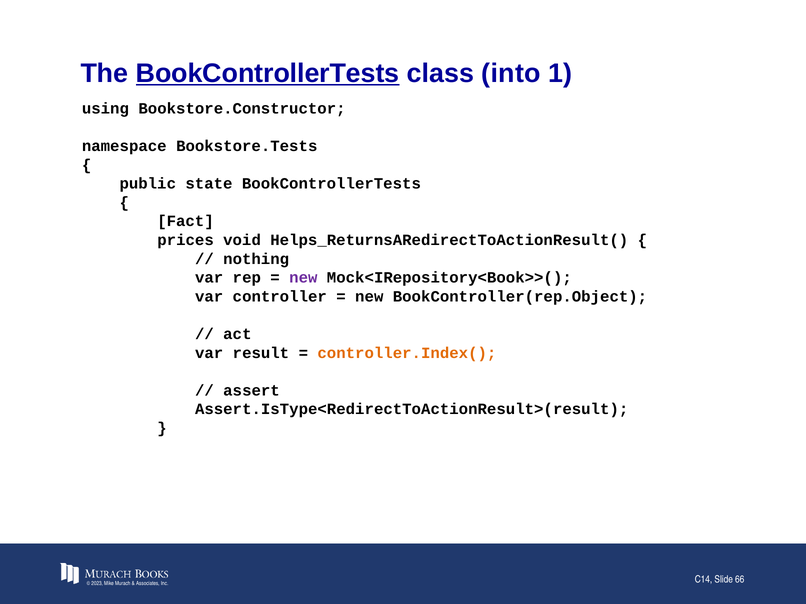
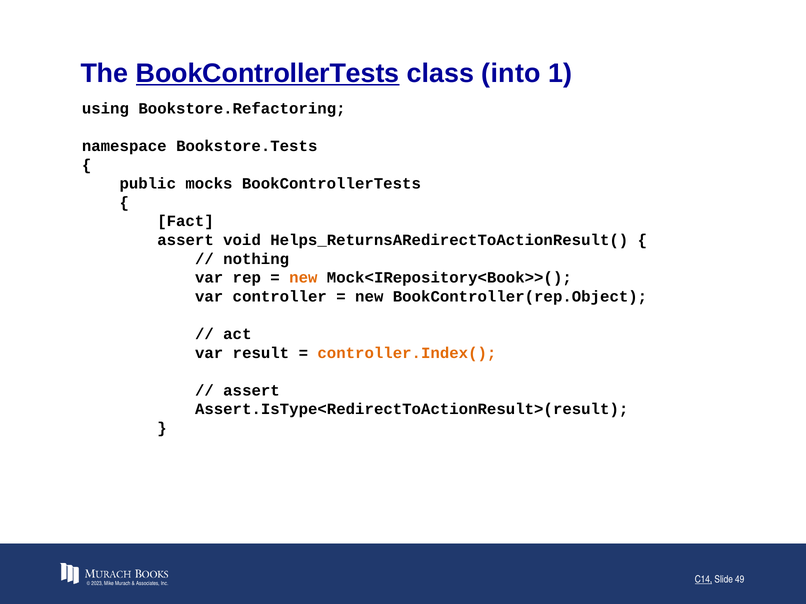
Bookstore.Constructor: Bookstore.Constructor -> Bookstore.Refactoring
state: state -> mocks
prices at (186, 240): prices -> assert
new at (303, 278) colour: purple -> orange
C14 underline: none -> present
66: 66 -> 49
